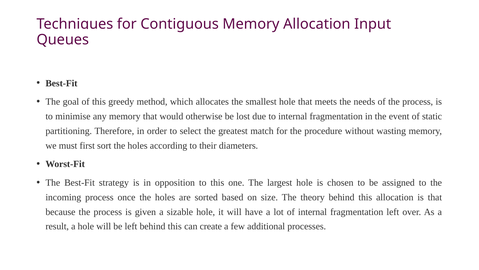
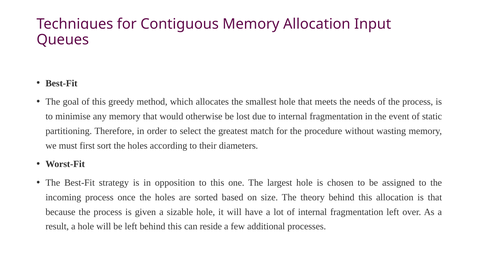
create: create -> reside
